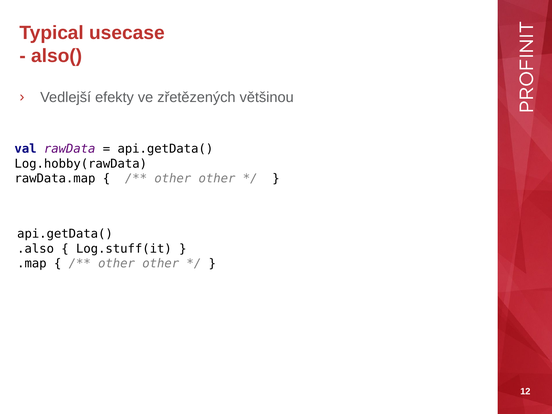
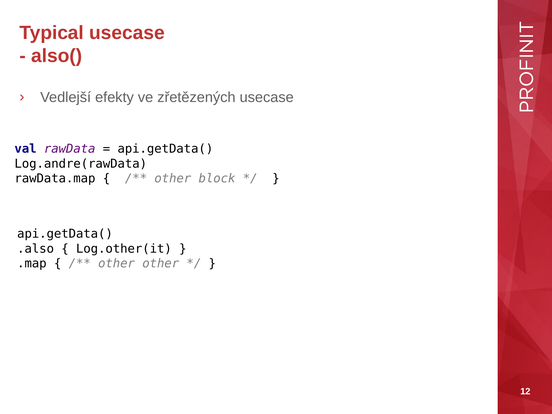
zřetězených většinou: většinou -> usecase
Log.hobby(rawData: Log.hobby(rawData -> Log.andre(rawData
other at (217, 178): other -> block
Log.stuff(it: Log.stuff(it -> Log.other(it
